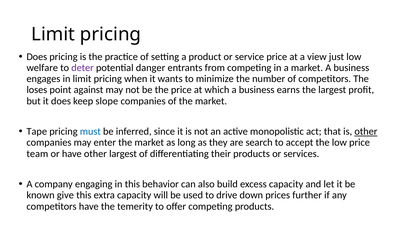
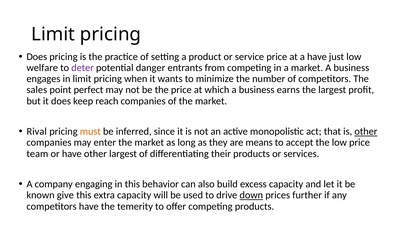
a view: view -> have
loses: loses -> sales
against: against -> perfect
slope: slope -> reach
Tape: Tape -> Rival
must colour: blue -> orange
search: search -> means
down underline: none -> present
